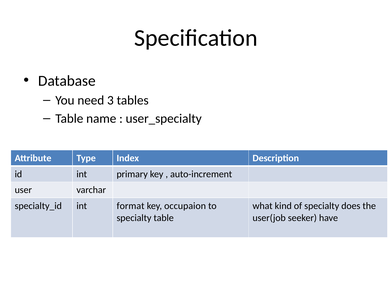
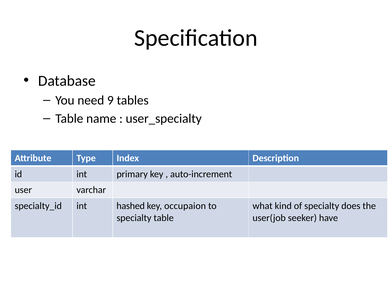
3: 3 -> 9
format: format -> hashed
